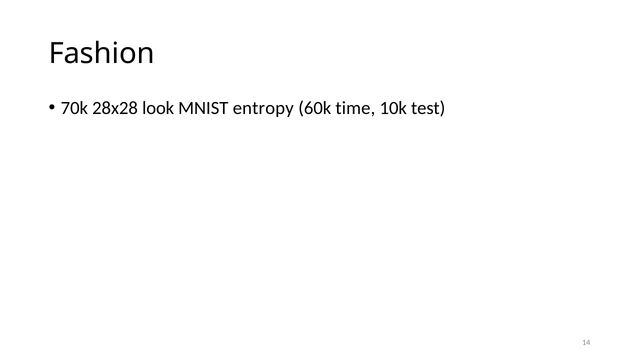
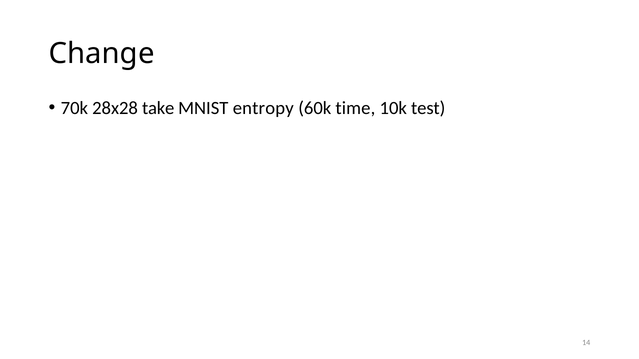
Fashion: Fashion -> Change
look: look -> take
